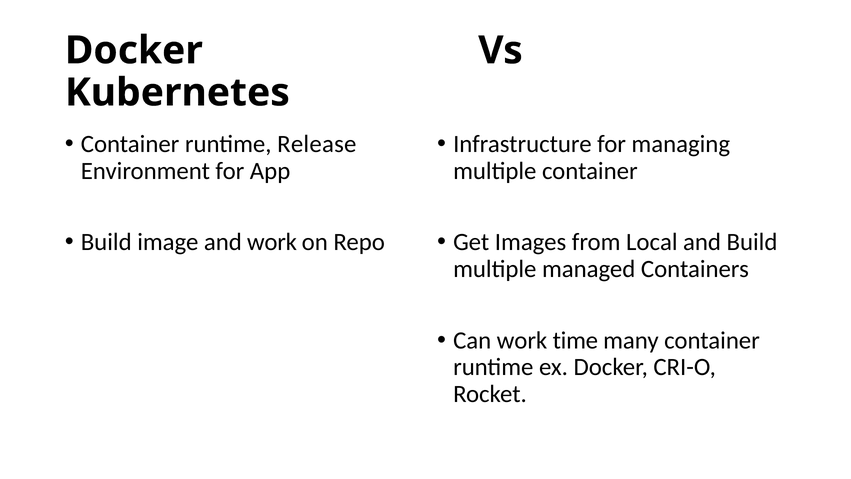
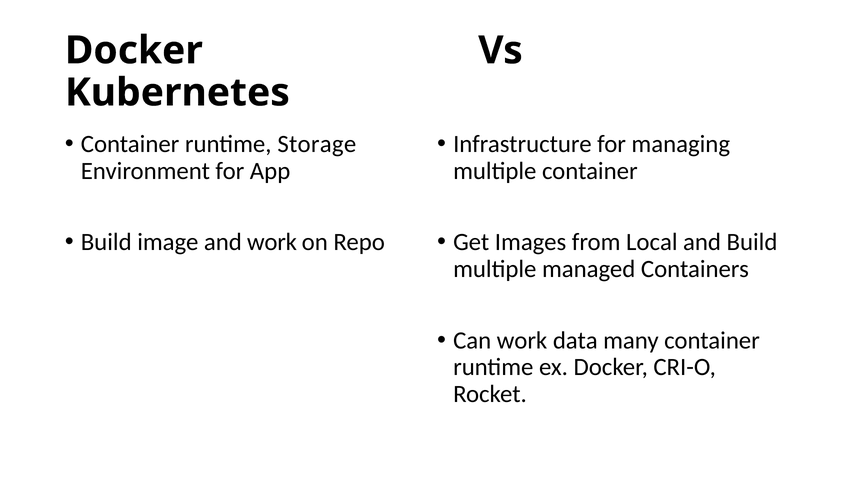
Release: Release -> Storage
time: time -> data
